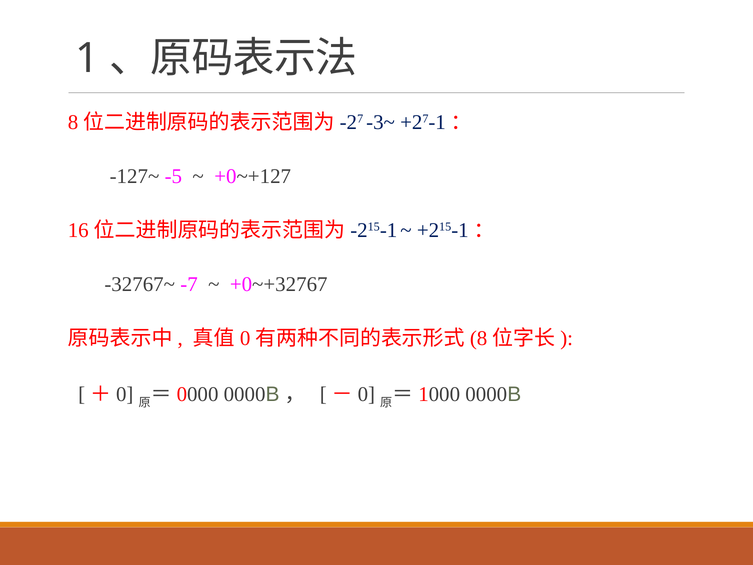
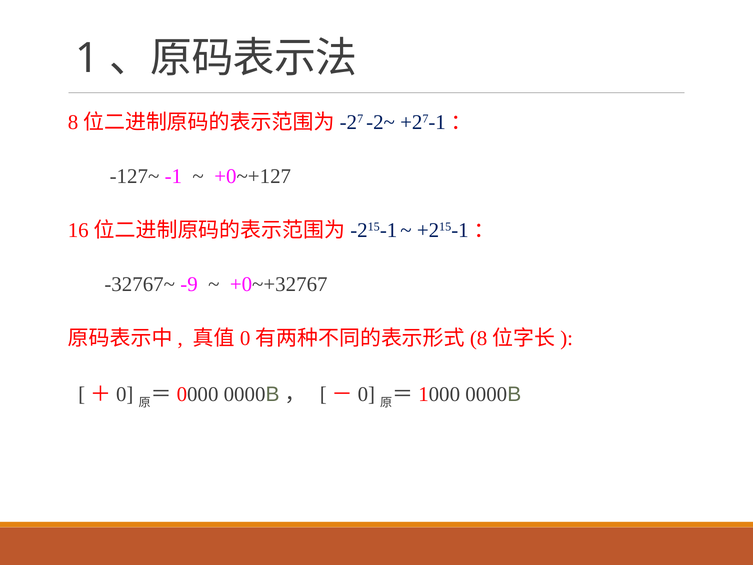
-3~: -3~ -> -2~
-5: -5 -> -1
-7: -7 -> -9
